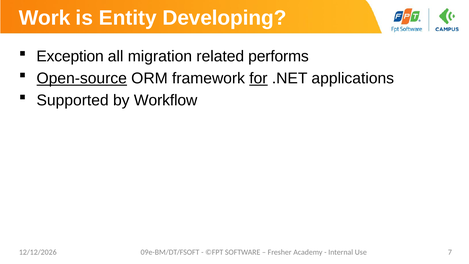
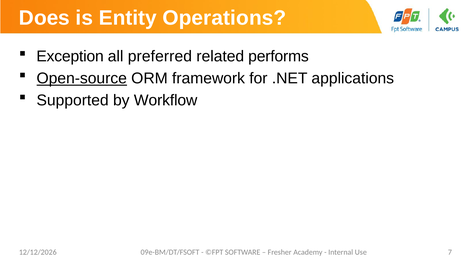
Work: Work -> Does
Developing: Developing -> Operations
migration: migration -> preferred
for underline: present -> none
